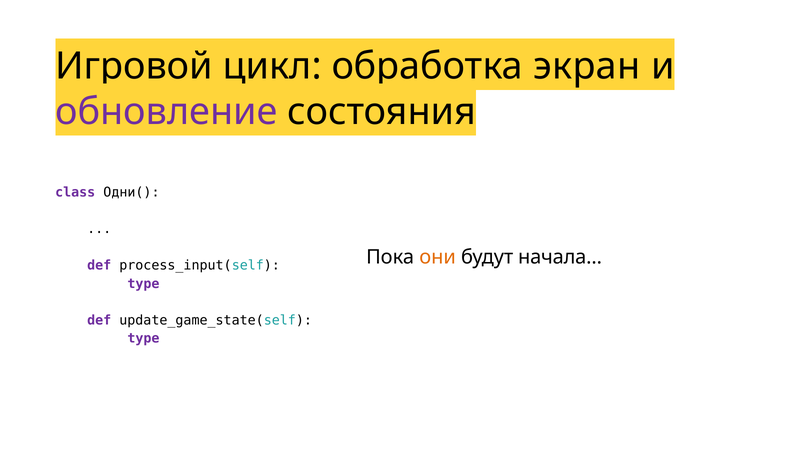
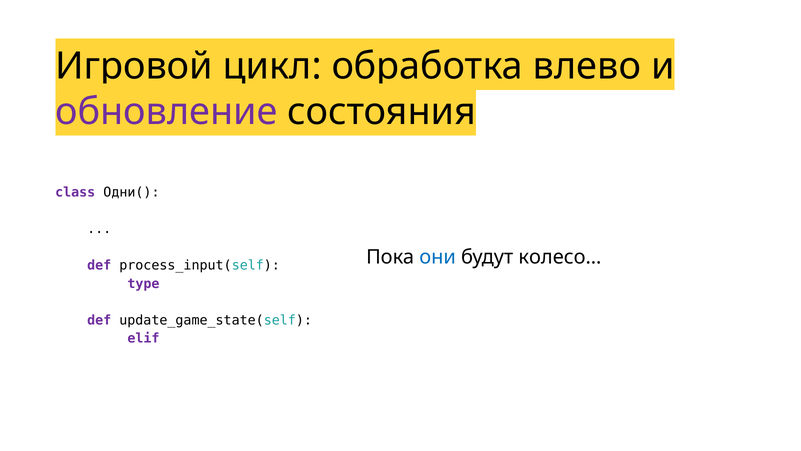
экран: экран -> влево
они colour: orange -> blue
начала…: начала… -> колесо…
type at (143, 338): type -> elif
